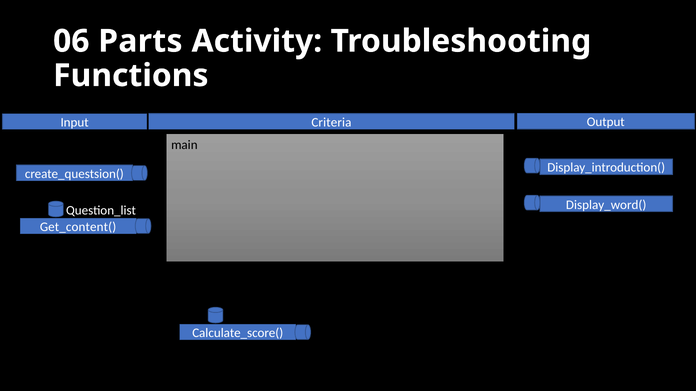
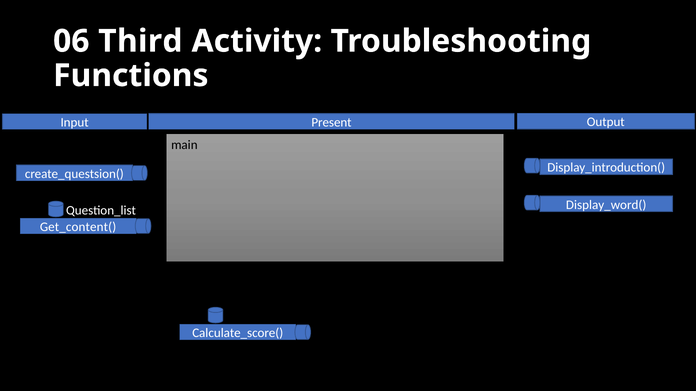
Parts: Parts -> Third
Criteria: Criteria -> Present
